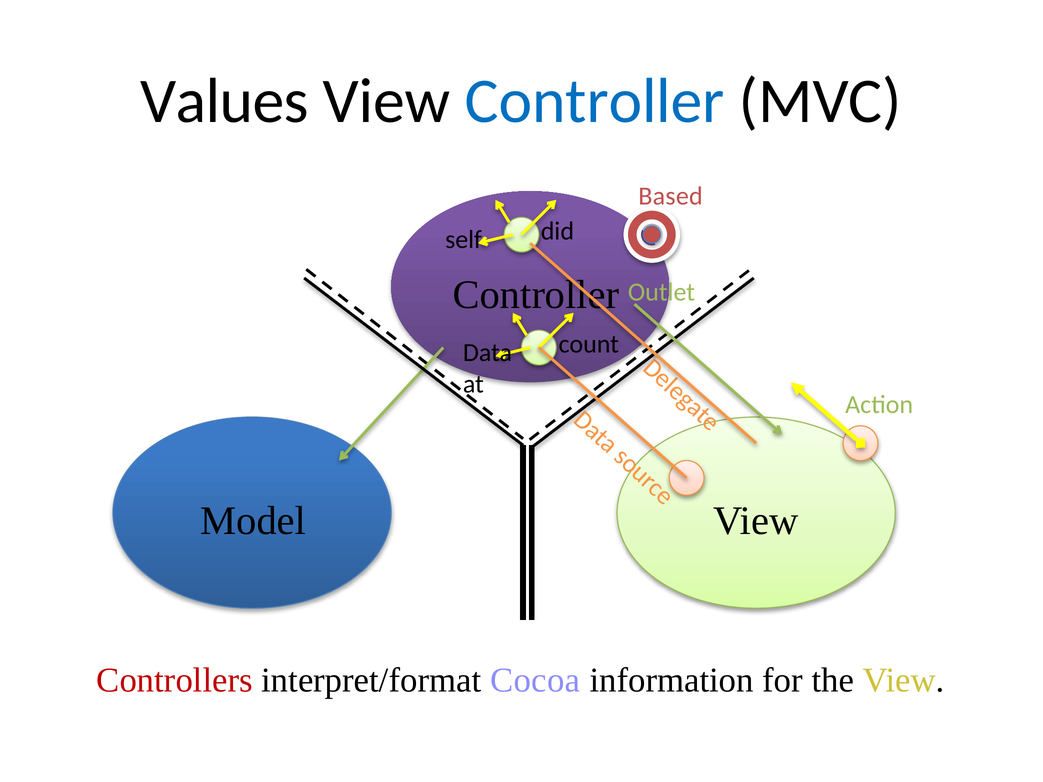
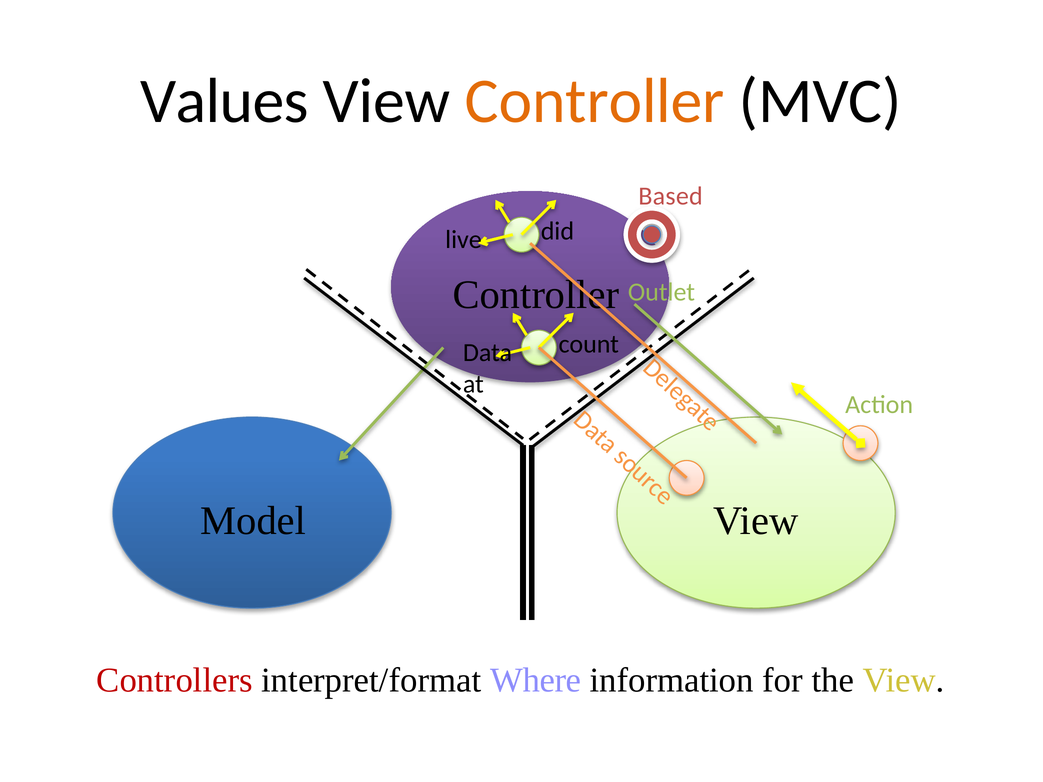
Controller at (595, 101) colour: blue -> orange
self: self -> live
Cocoa: Cocoa -> Where
